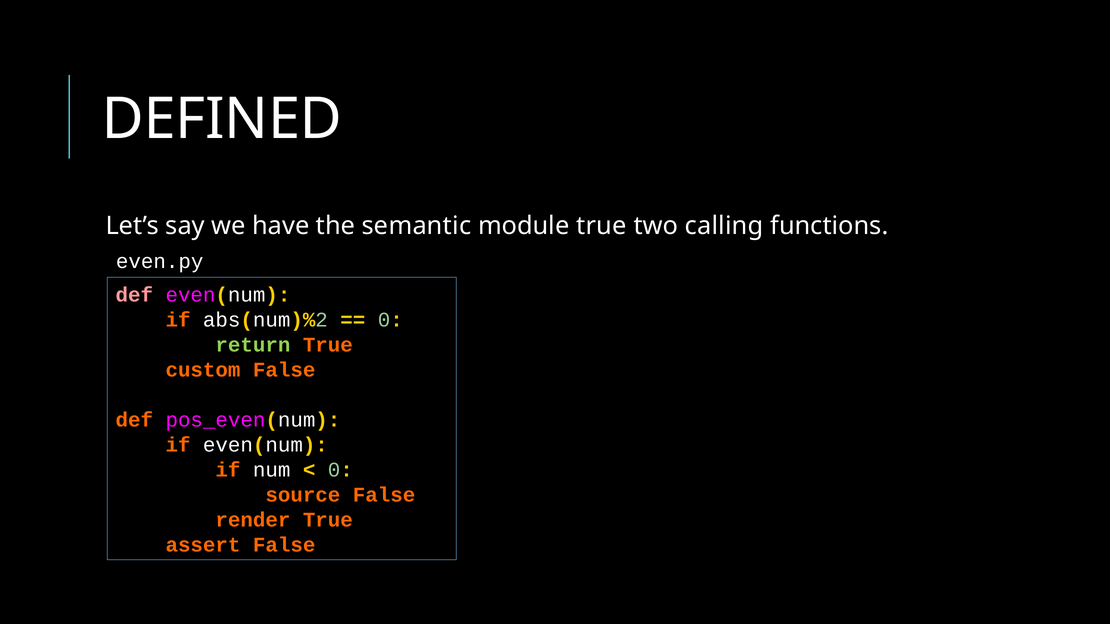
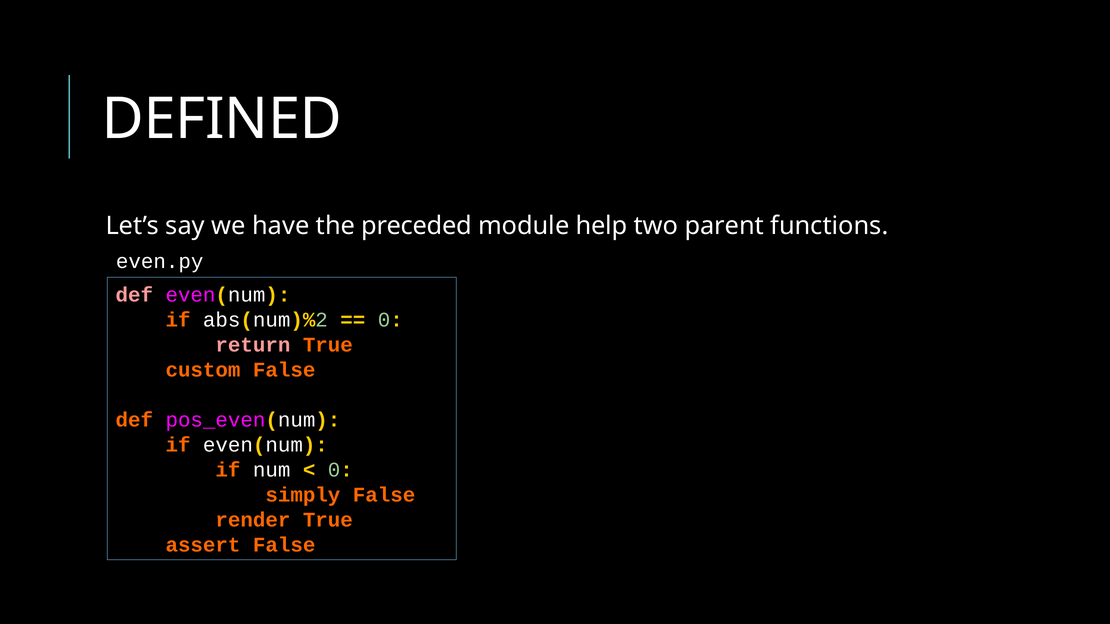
semantic: semantic -> preceded
module true: true -> help
calling: calling -> parent
return colour: light green -> pink
source: source -> simply
